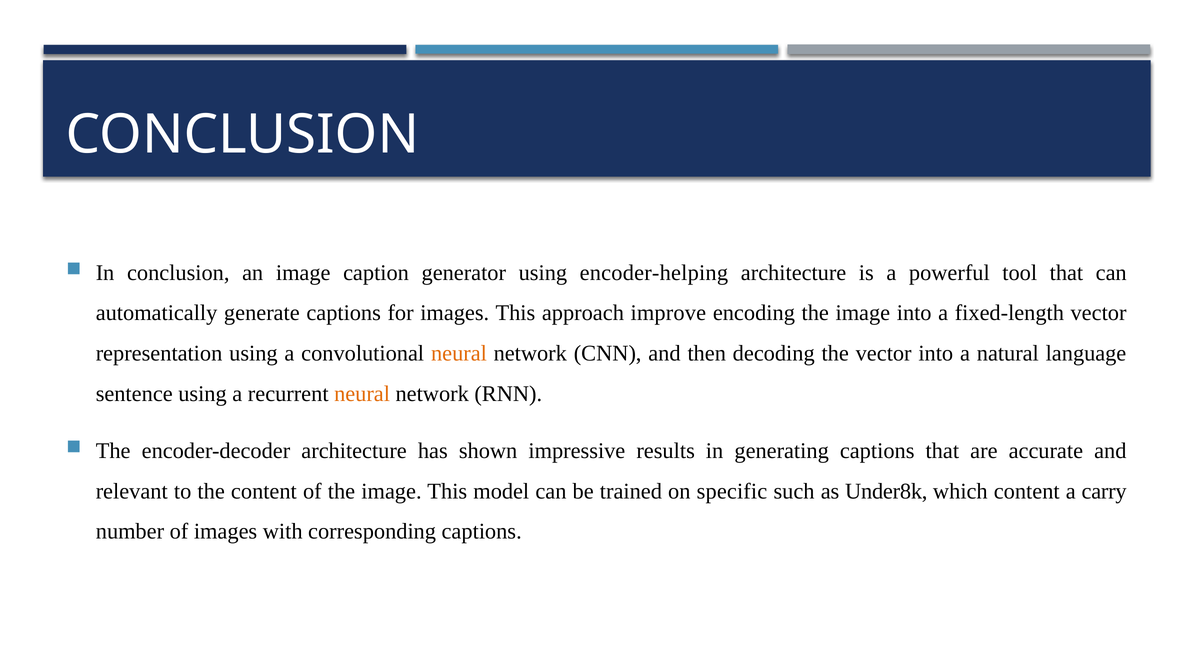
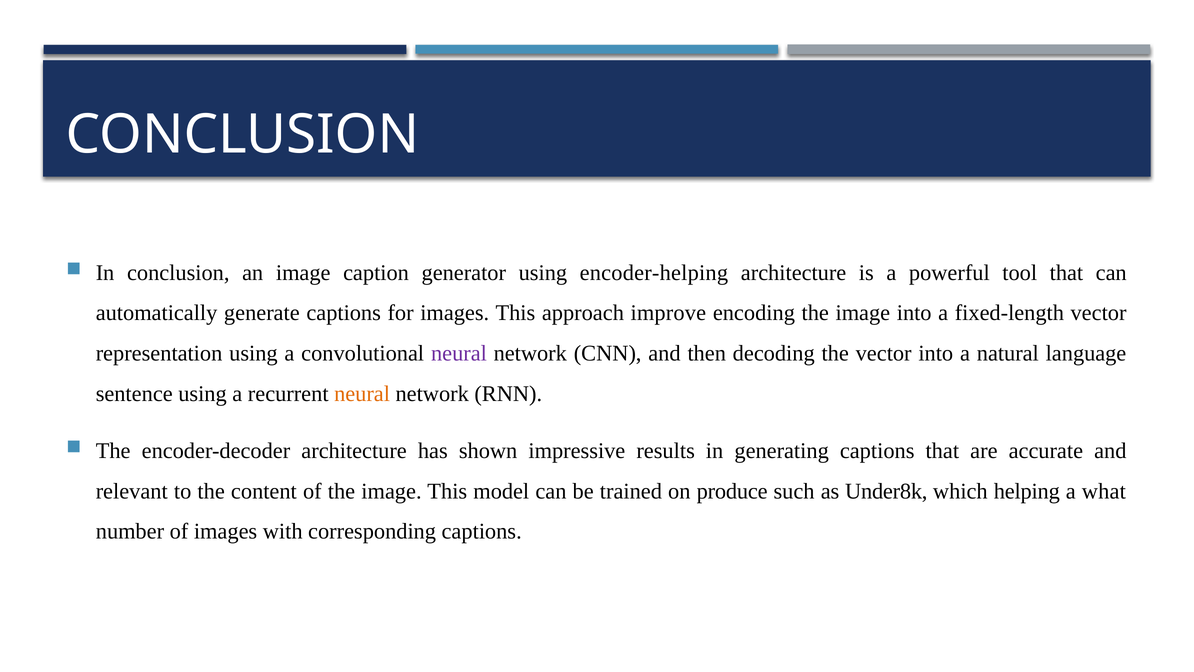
neural at (459, 353) colour: orange -> purple
specific: specific -> produce
which content: content -> helping
carry: carry -> what
